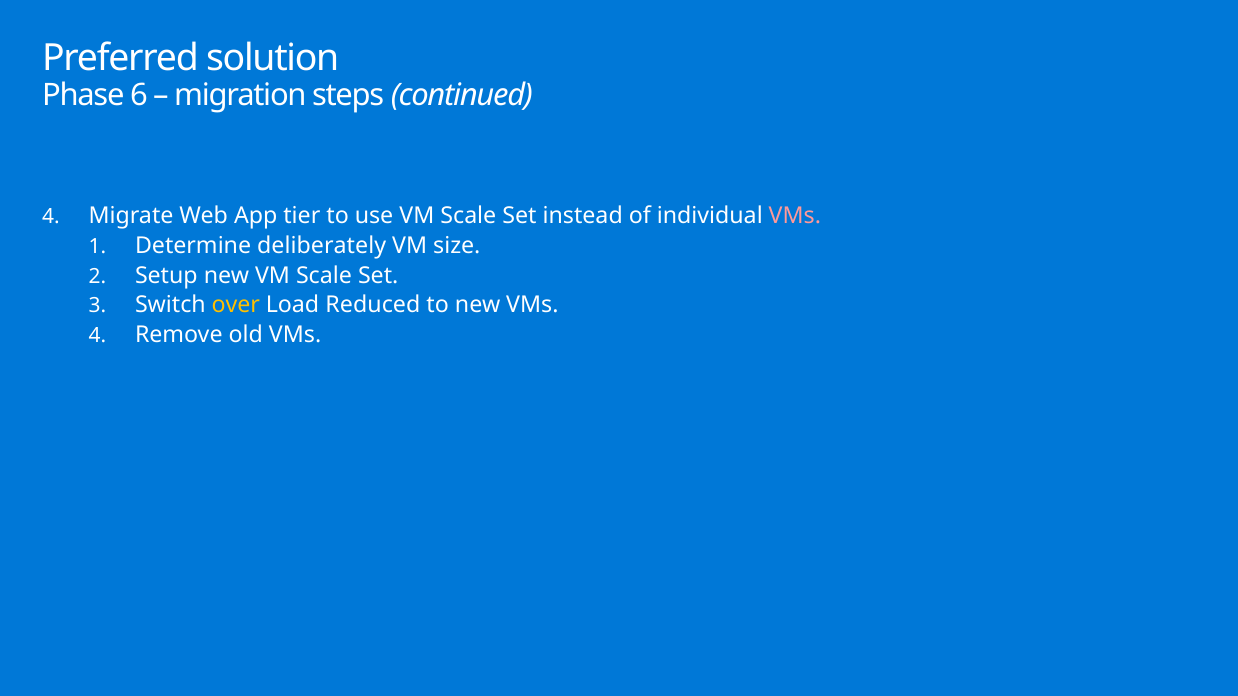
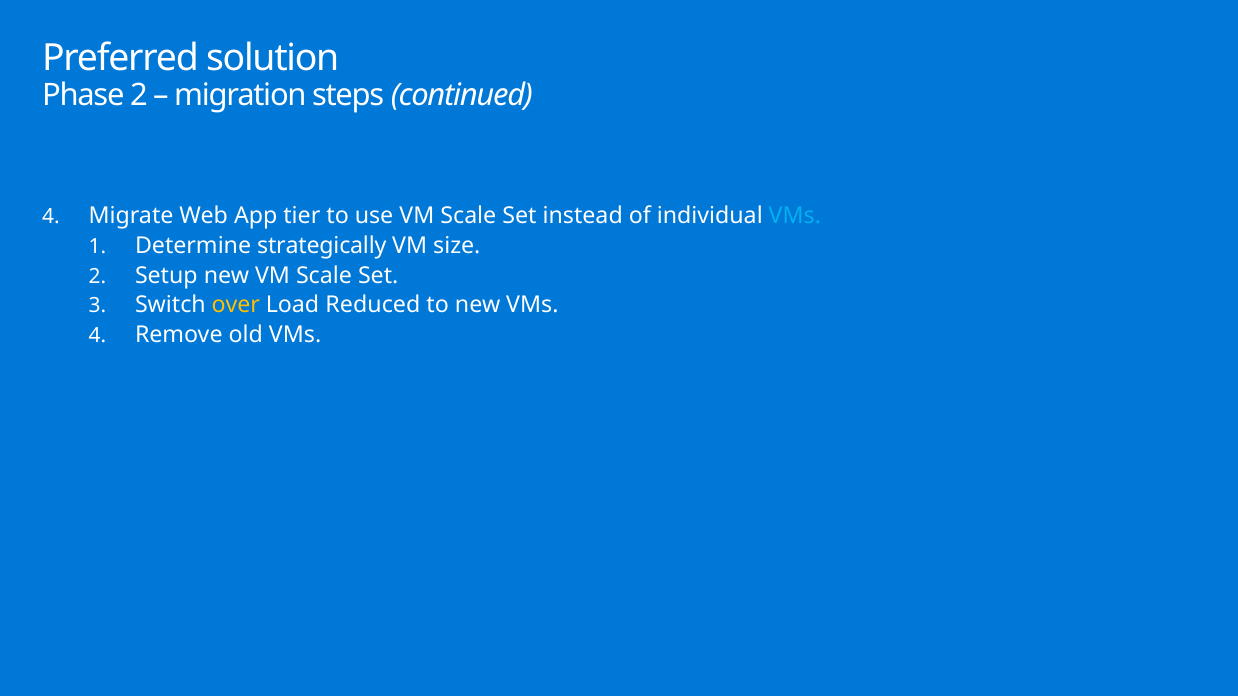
Phase 6: 6 -> 2
VMs at (795, 216) colour: pink -> light blue
deliberately: deliberately -> strategically
